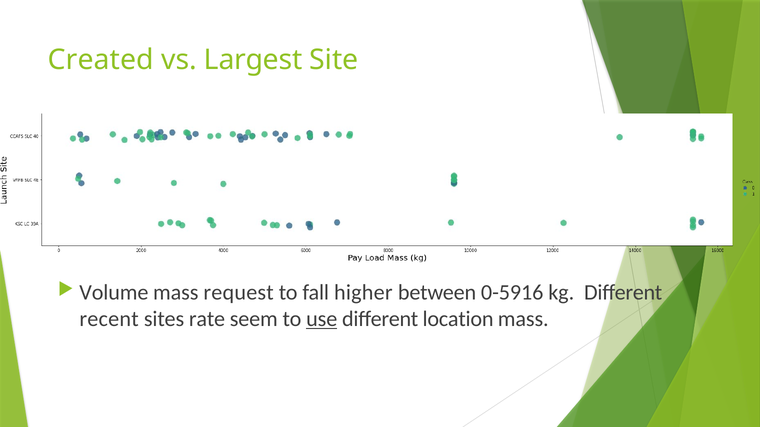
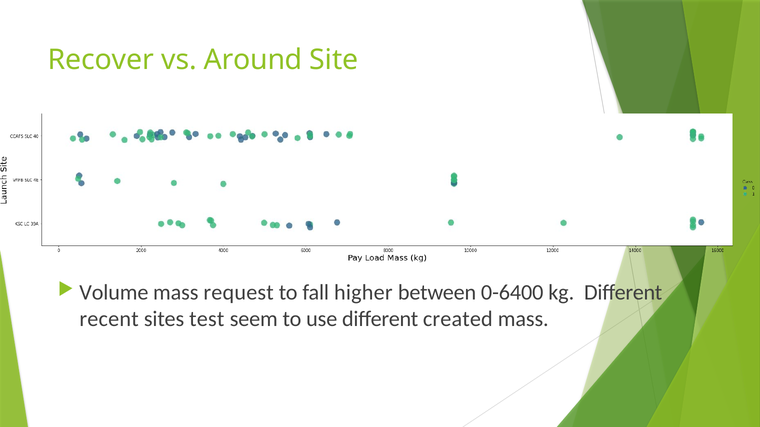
Created: Created -> Recover
Largest: Largest -> Around
0-5916: 0-5916 -> 0-6400
rate: rate -> test
use underline: present -> none
location: location -> created
